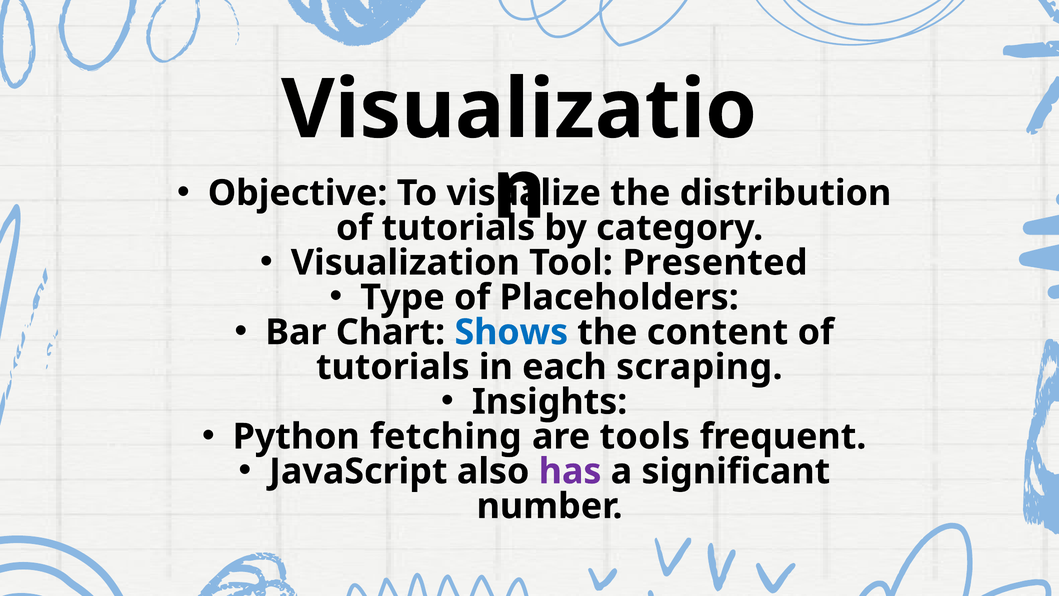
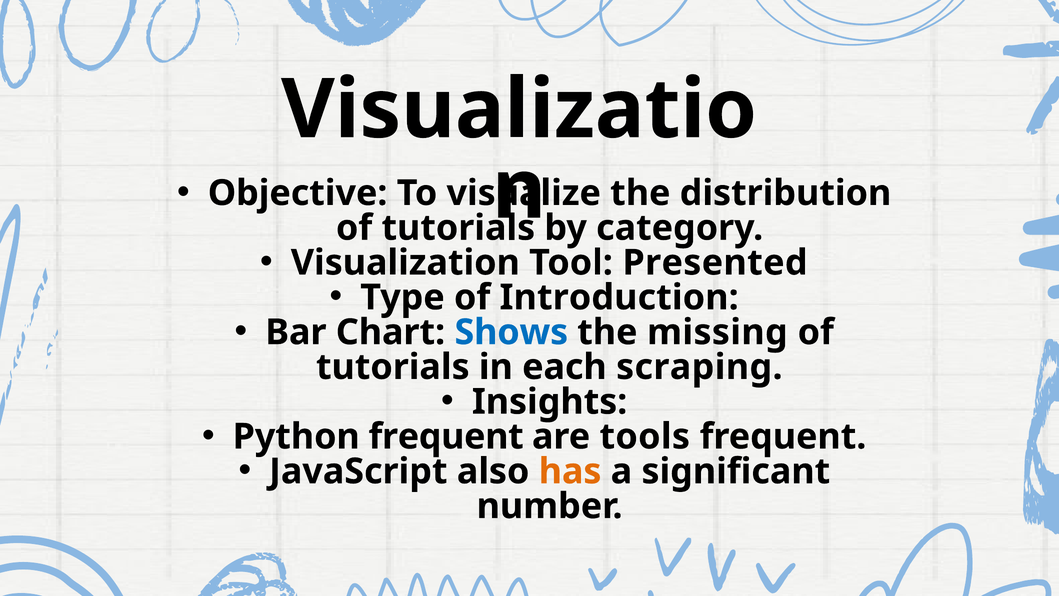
Placeholders: Placeholders -> Introduction
content: content -> missing
fetching at (446, 436): fetching -> frequent
has colour: purple -> orange
